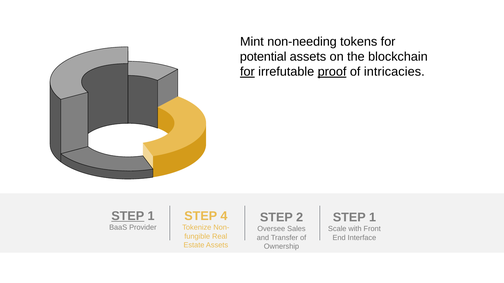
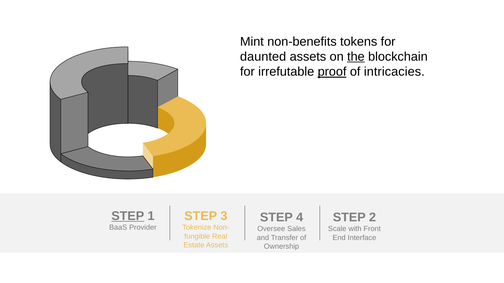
non-needing: non-needing -> non-benefits
potential: potential -> daunted
the underline: none -> present
for at (247, 72) underline: present -> none
4: 4 -> 3
2: 2 -> 4
1 at (373, 218): 1 -> 2
